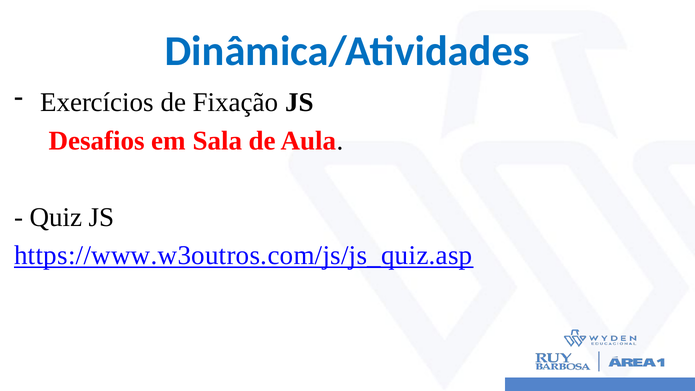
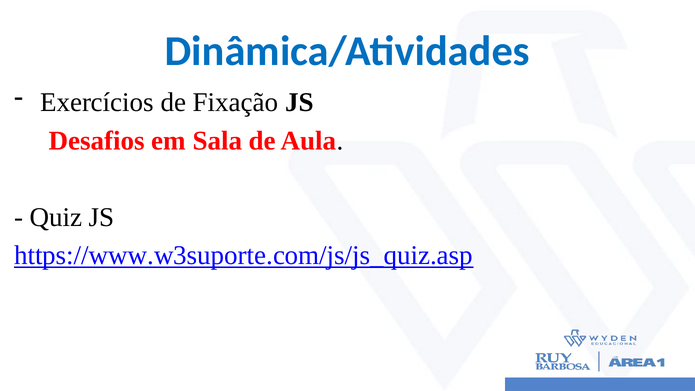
https://www.w3outros.com/js/js_quiz.asp: https://www.w3outros.com/js/js_quiz.asp -> https://www.w3suporte.com/js/js_quiz.asp
